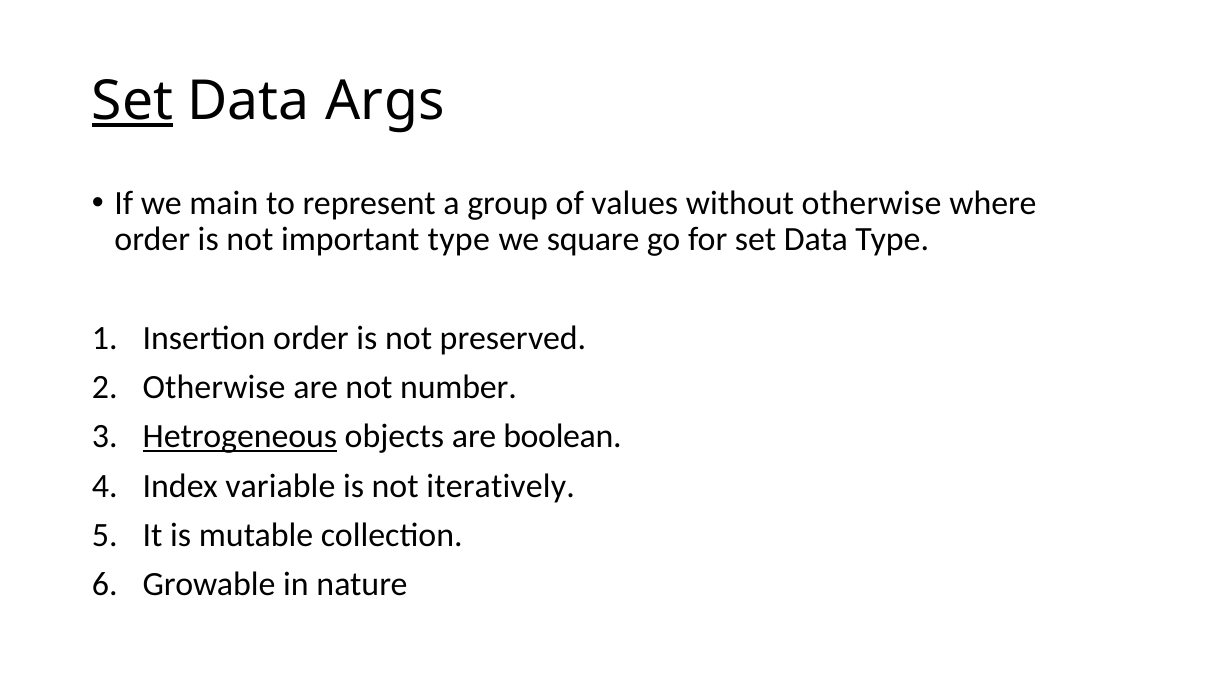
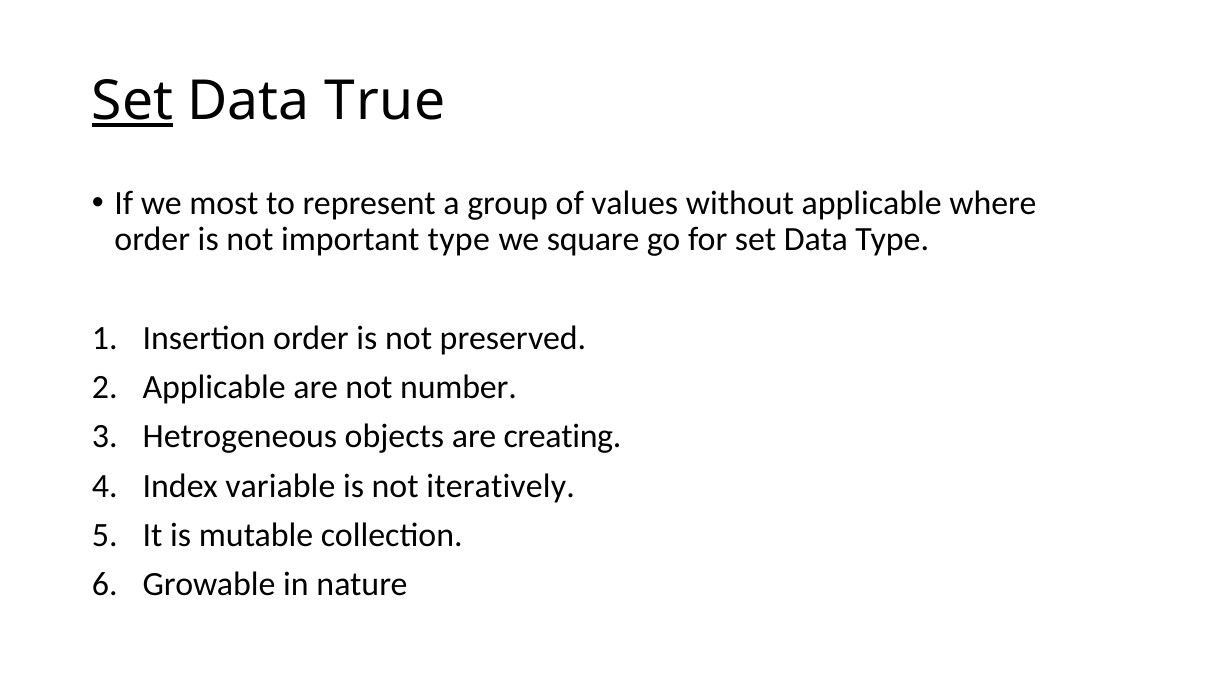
Args: Args -> True
main: main -> most
without otherwise: otherwise -> applicable
Otherwise at (214, 387): Otherwise -> Applicable
Hetrogeneous underline: present -> none
boolean: boolean -> creating
